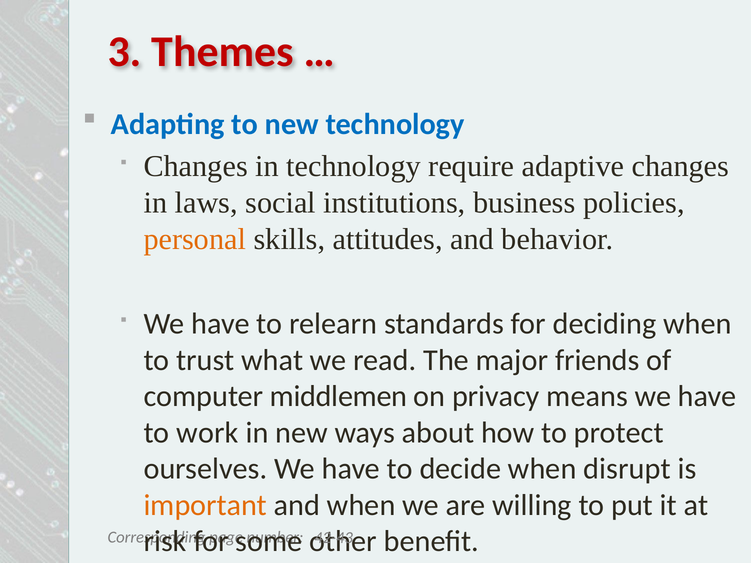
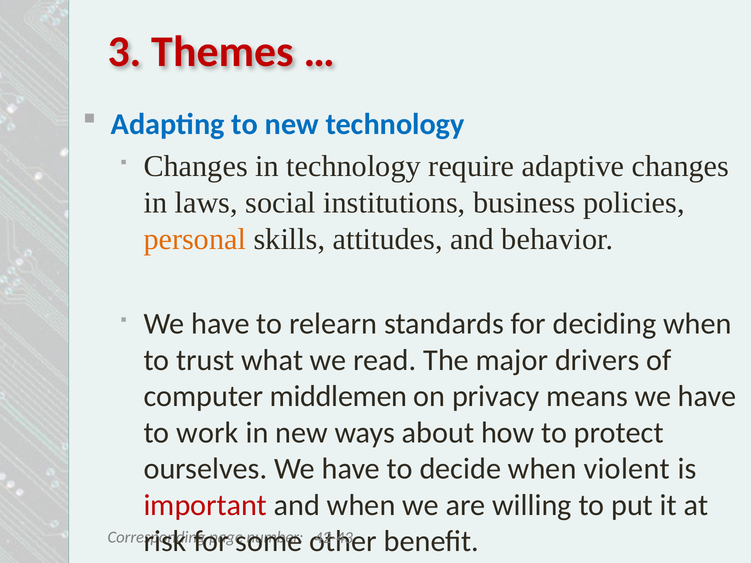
friends: friends -> drivers
disrupt: disrupt -> violent
important colour: orange -> red
